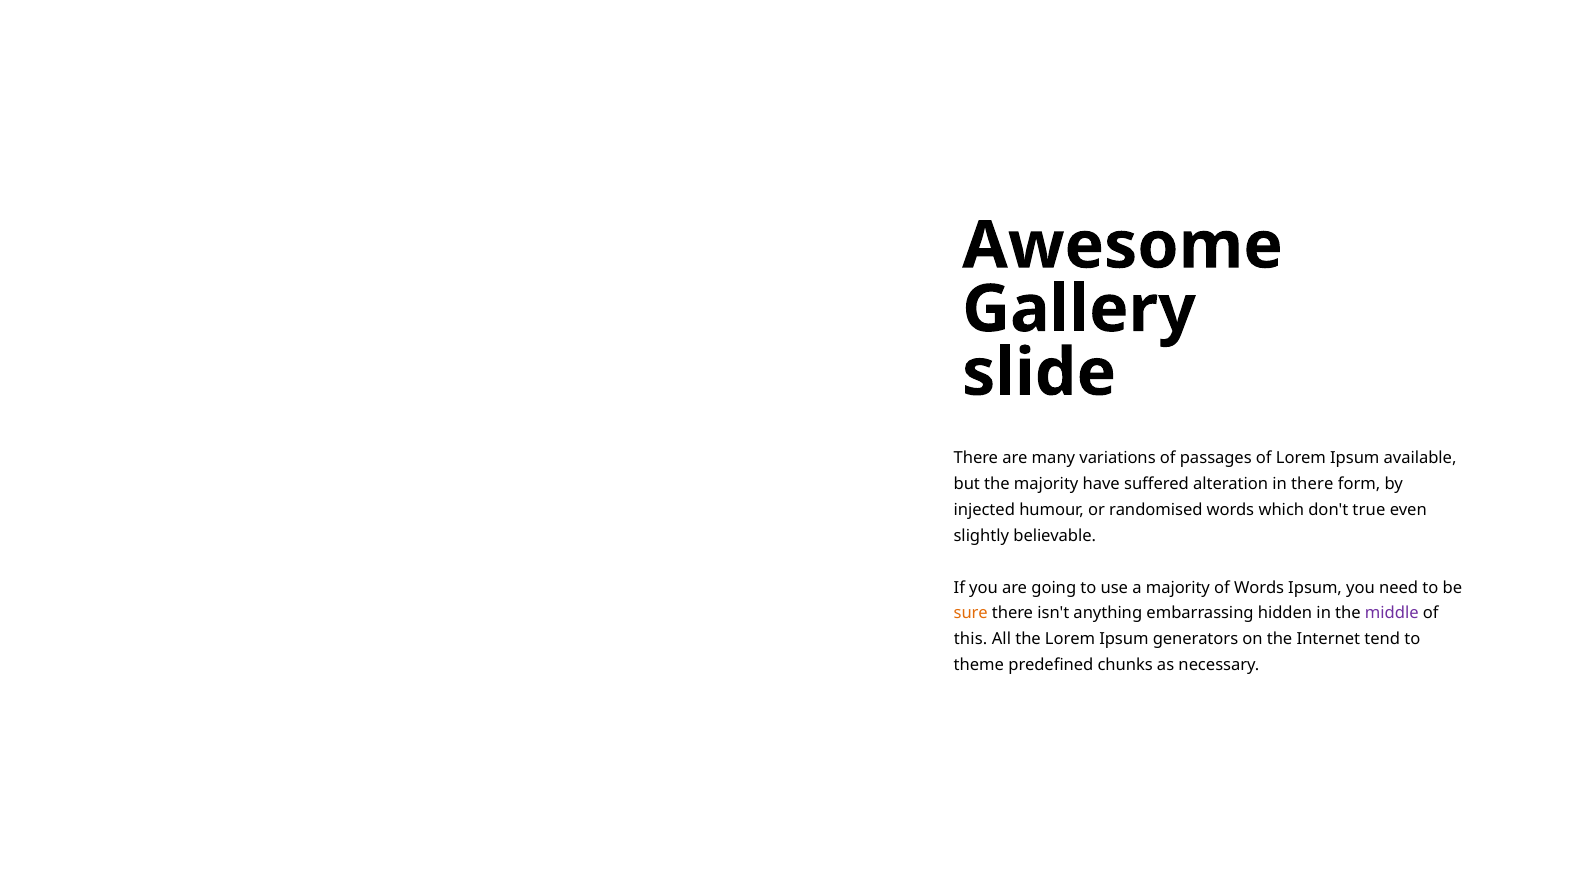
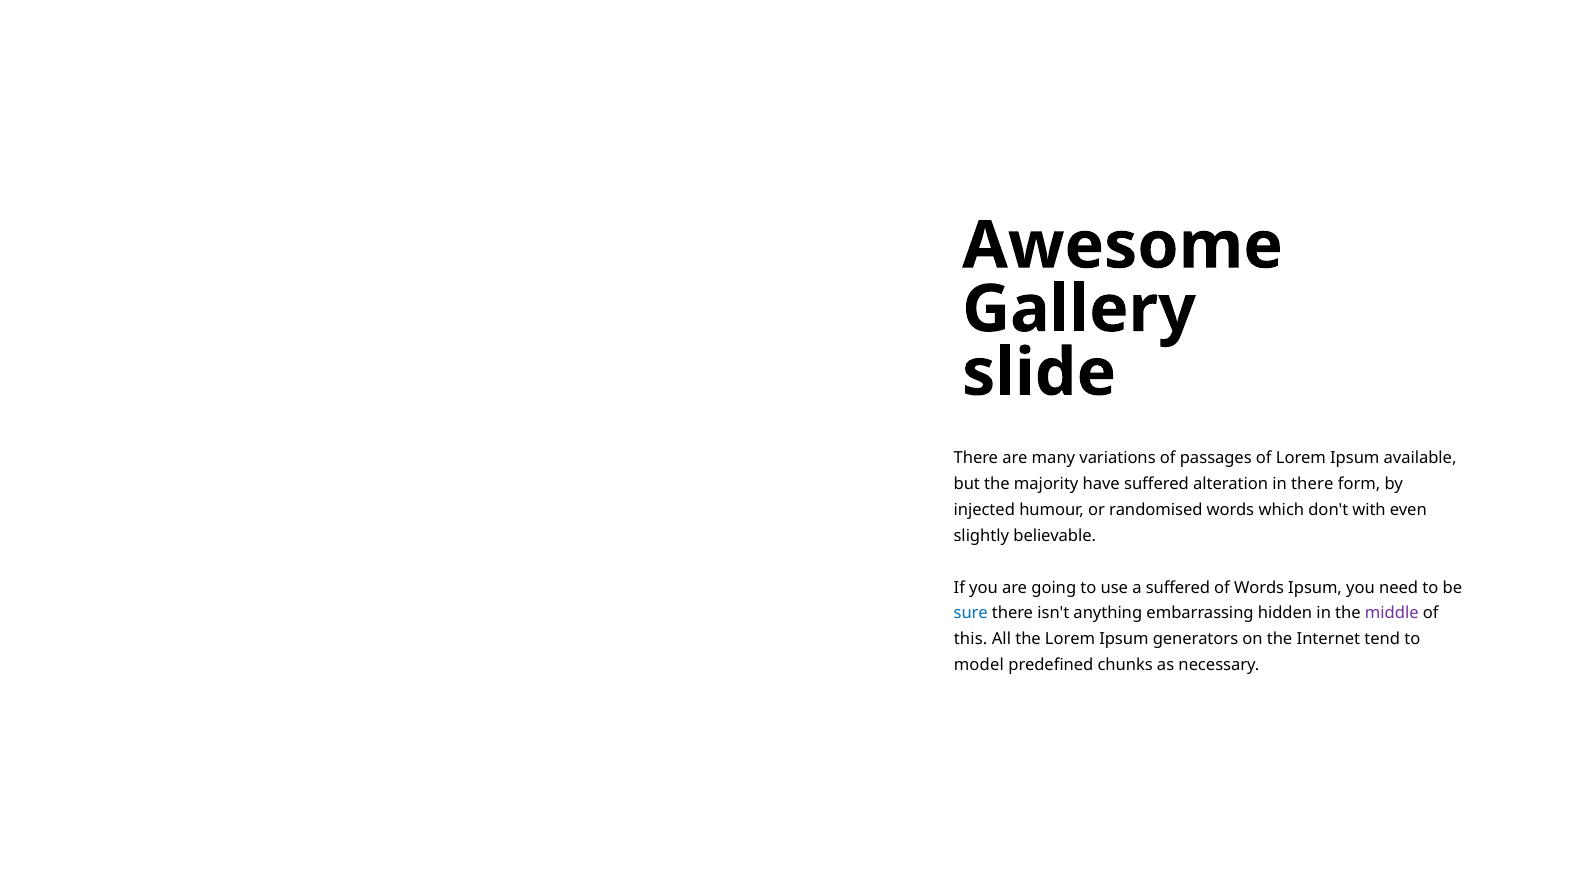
true: true -> with
a majority: majority -> suffered
sure colour: orange -> blue
theme: theme -> model
